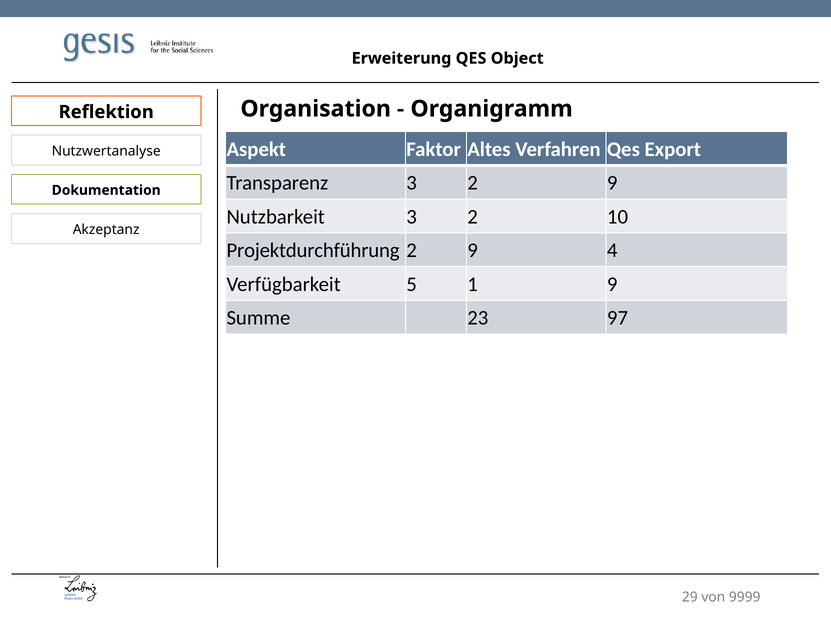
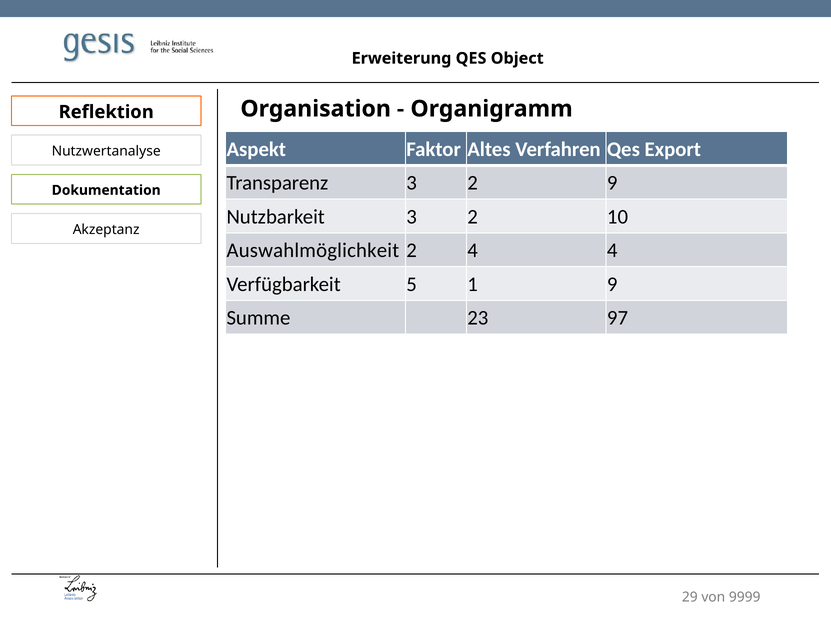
Projektdurchführung: Projektdurchführung -> Auswahlmöglichkeit
9 at (473, 250): 9 -> 4
